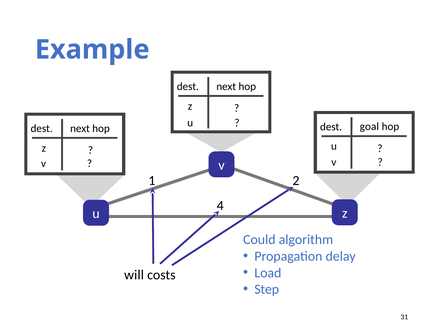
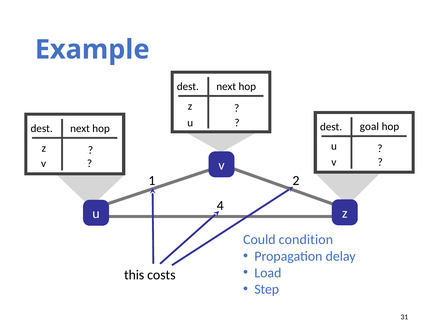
algorithm: algorithm -> condition
will: will -> this
